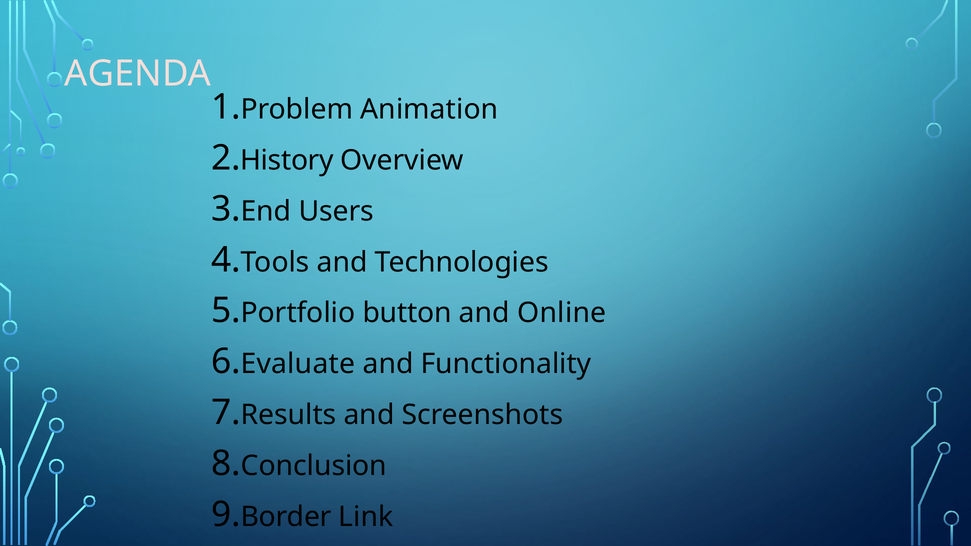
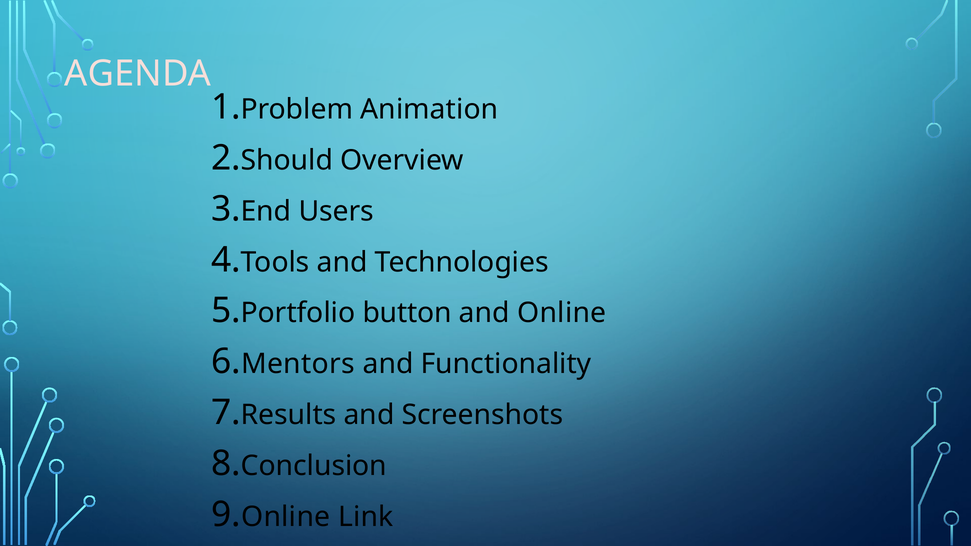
History: History -> Should
Evaluate: Evaluate -> Mentors
Border at (286, 517): Border -> Online
